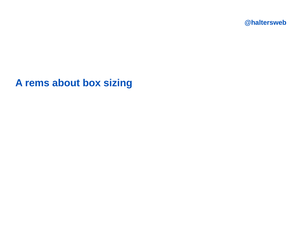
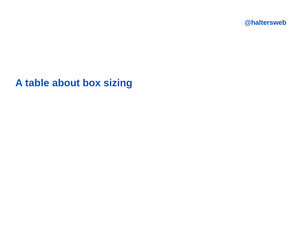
rems: rems -> table
